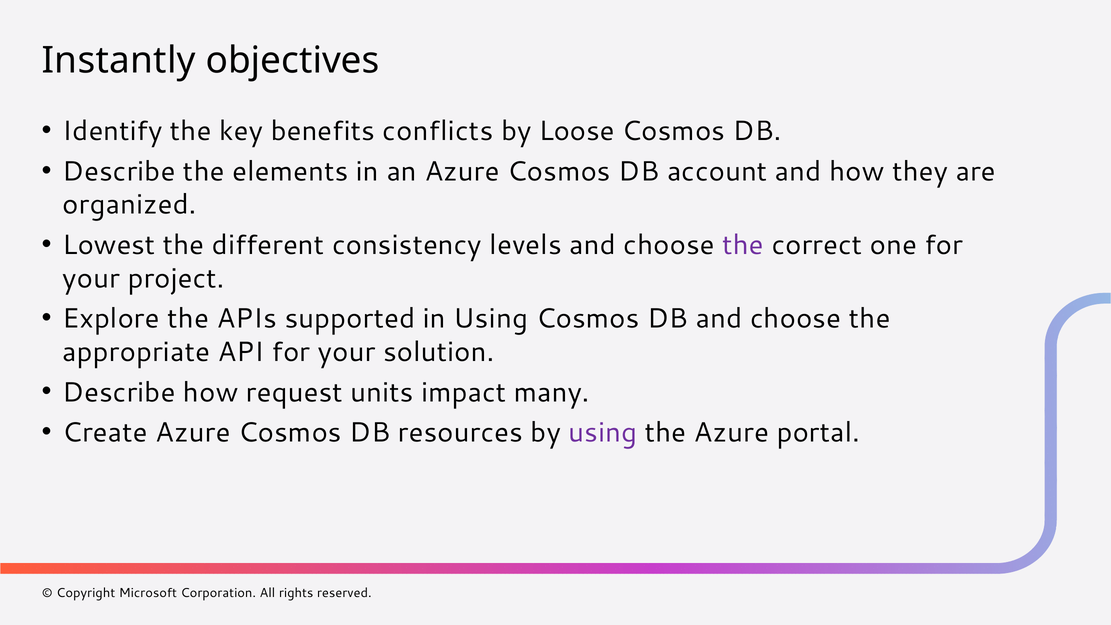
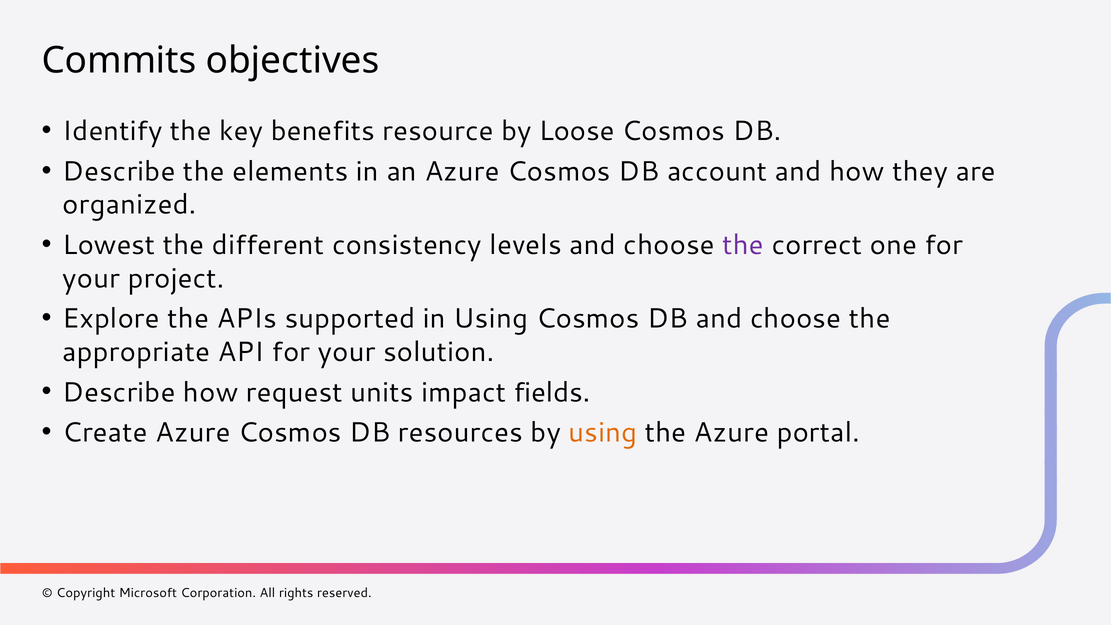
Instantly: Instantly -> Commits
conflicts: conflicts -> resource
many: many -> fields
using at (603, 433) colour: purple -> orange
